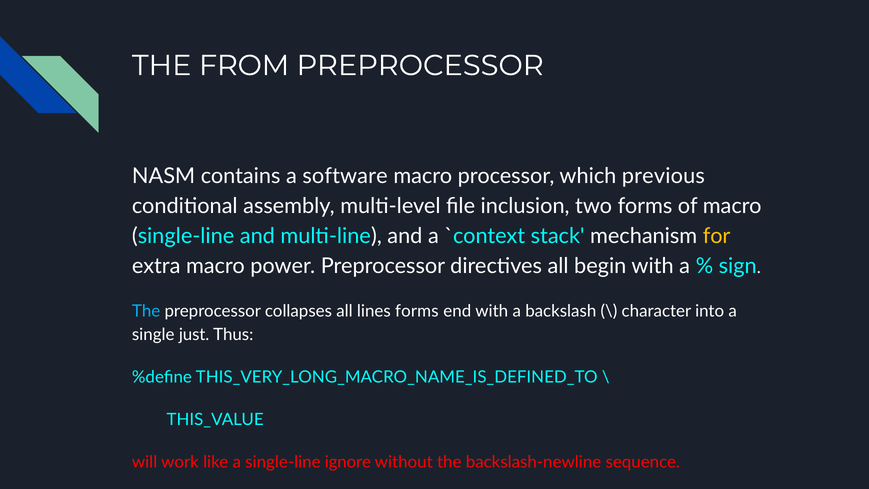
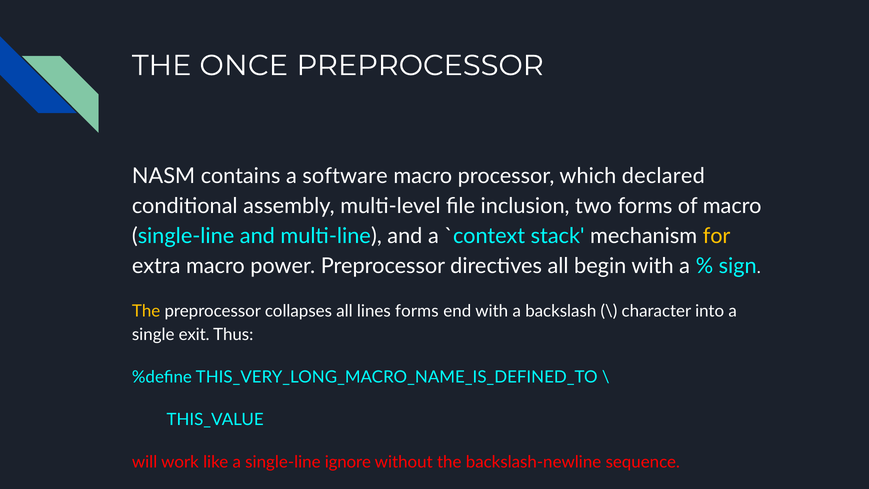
FROM: FROM -> ONCE
previous: previous -> declared
The at (146, 311) colour: light blue -> yellow
just: just -> exit
